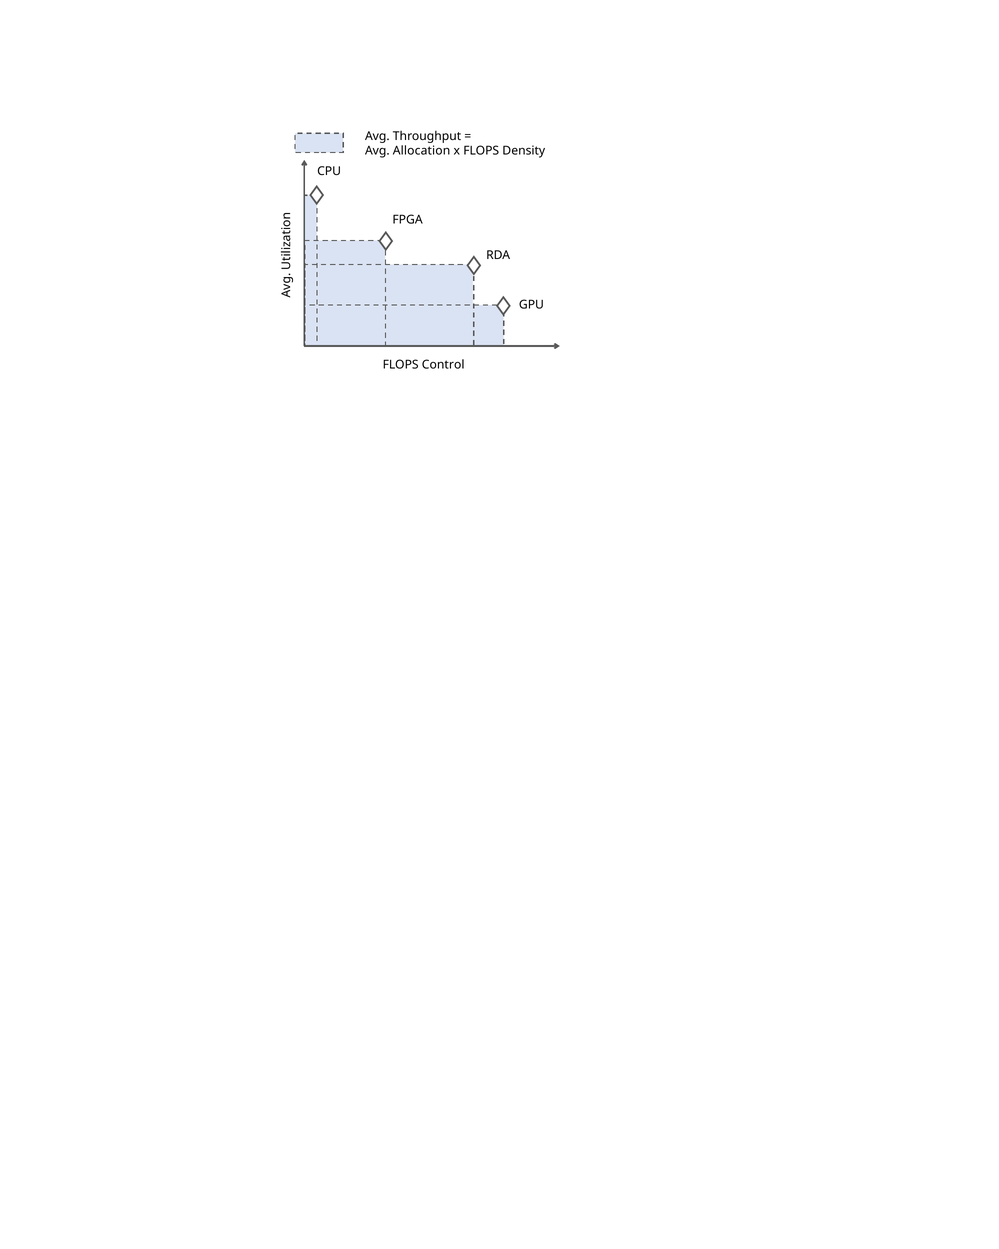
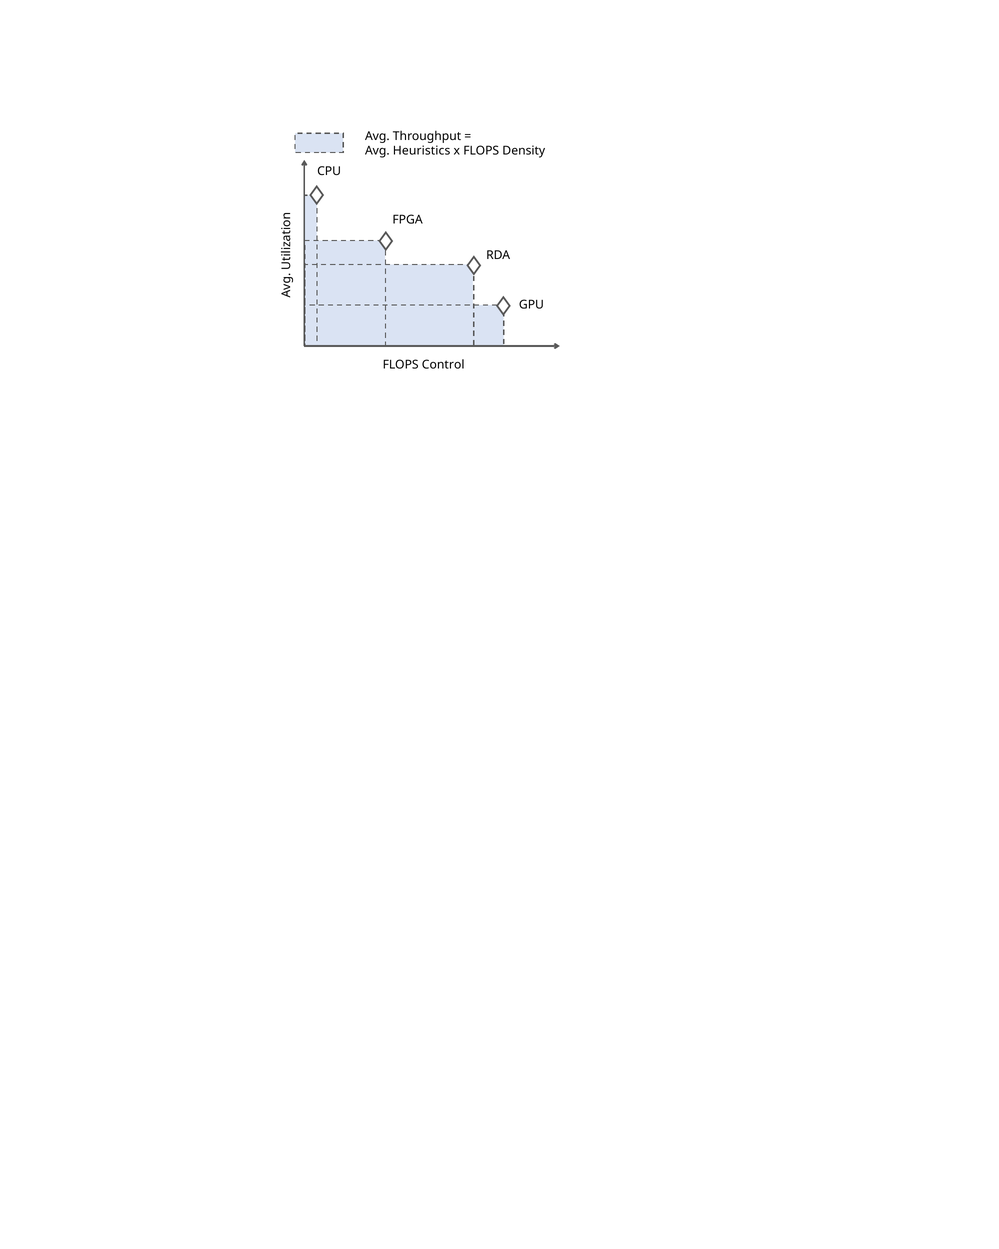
Allocation: Allocation -> Heuristics
